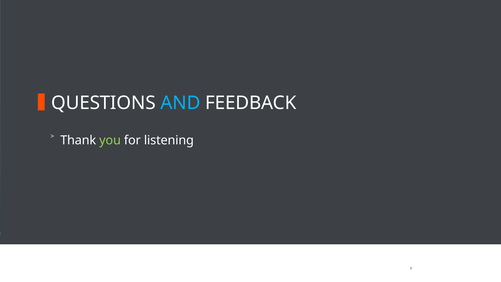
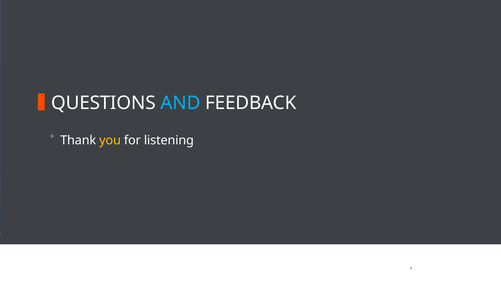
you colour: light green -> yellow
